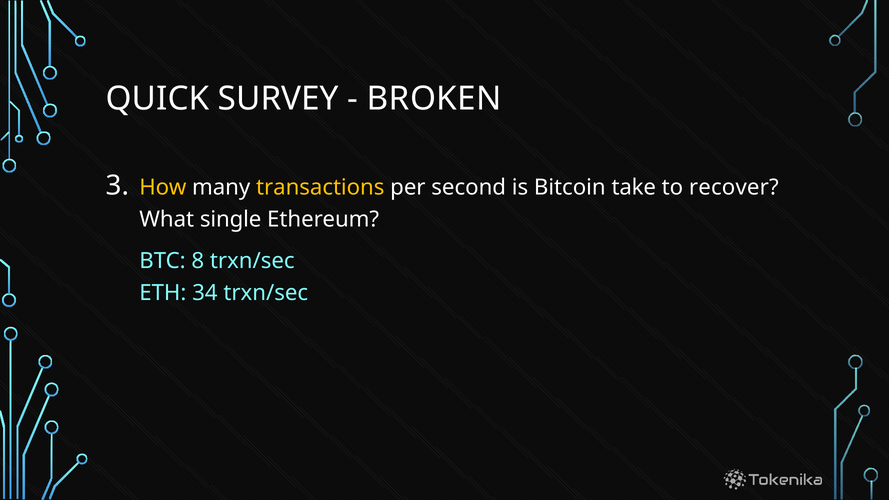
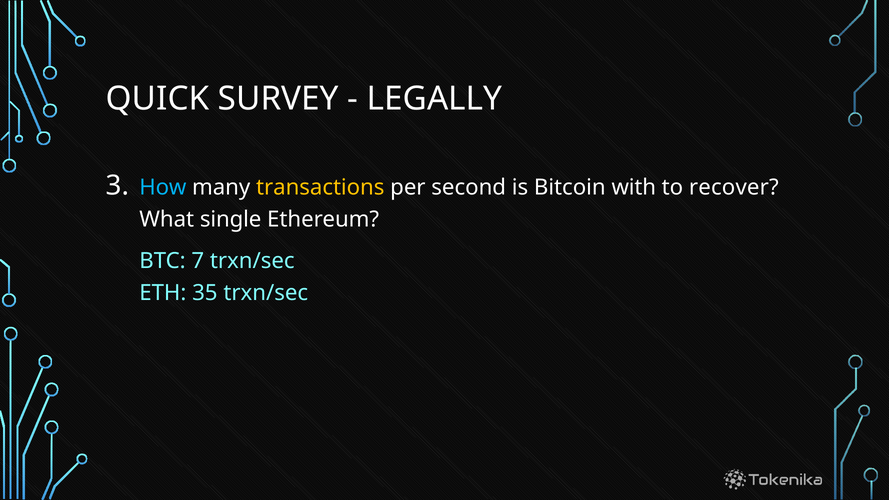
BROKEN: BROKEN -> LEGALLY
How colour: yellow -> light blue
take: take -> with
8: 8 -> 7
34: 34 -> 35
